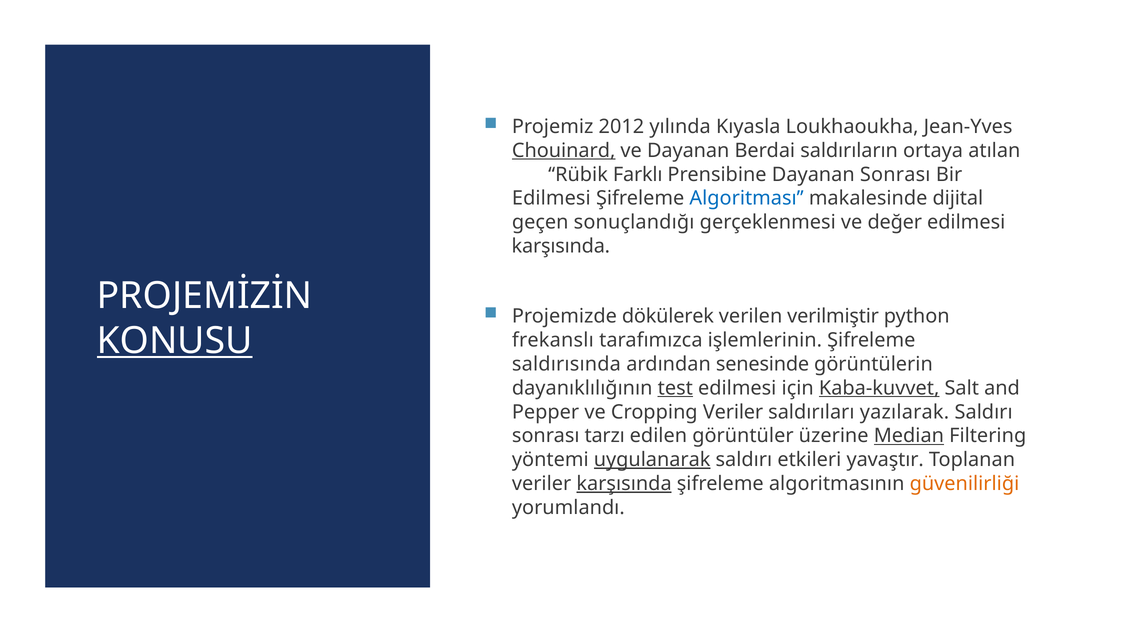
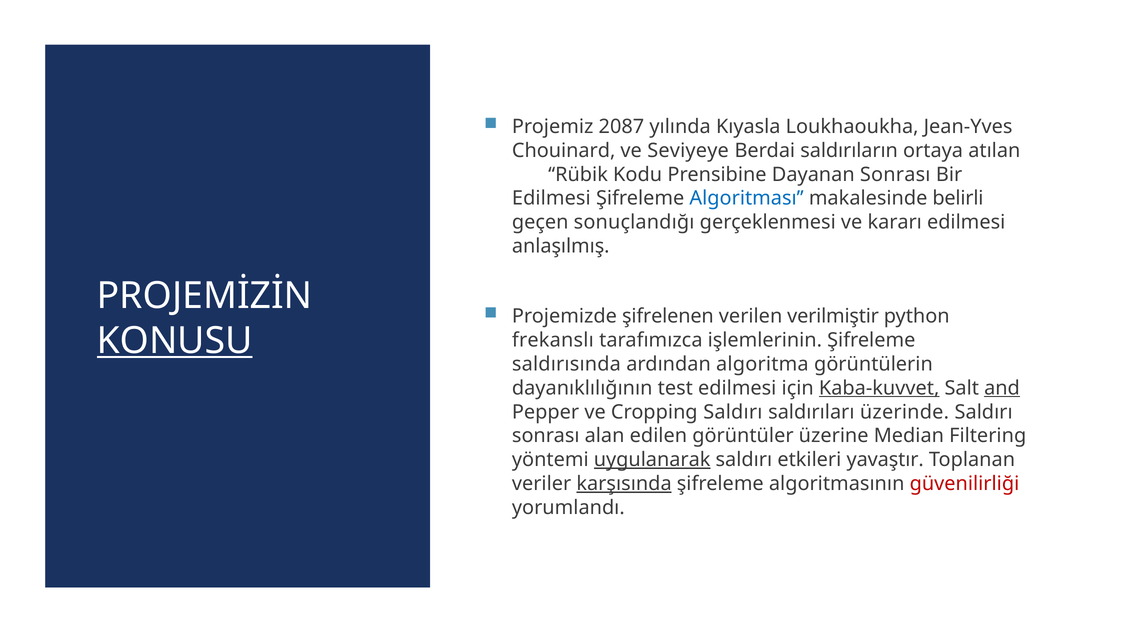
2012: 2012 -> 2087
Chouinard underline: present -> none
ve Dayanan: Dayanan -> Seviyeye
Farklı: Farklı -> Kodu
dijital: dijital -> belirli
değer: değer -> kararı
karşısında at (561, 246): karşısında -> anlaşılmış
dökülerek: dökülerek -> şifrelenen
senesinde: senesinde -> algoritma
test underline: present -> none
and underline: none -> present
Cropping Veriler: Veriler -> Saldırı
yazılarak: yazılarak -> üzerinde
tarzı: tarzı -> alan
Median underline: present -> none
güvenilirliği colour: orange -> red
